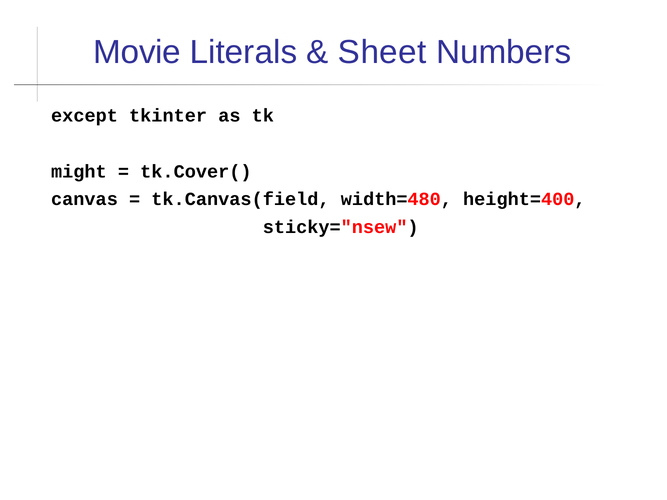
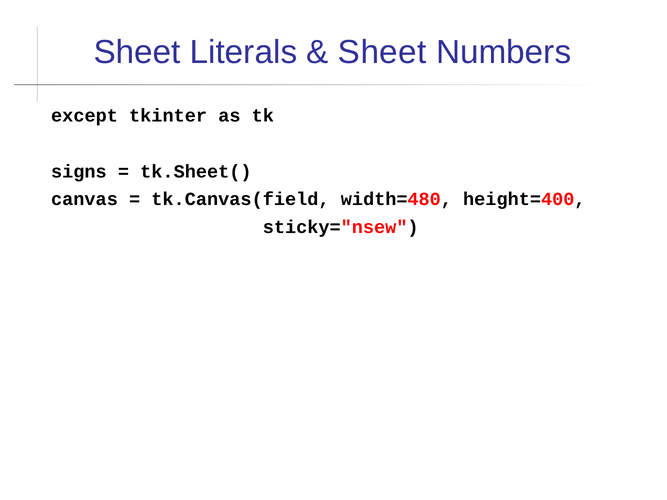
Movie at (137, 52): Movie -> Sheet
might: might -> signs
tk.Cover(: tk.Cover( -> tk.Sheet(
